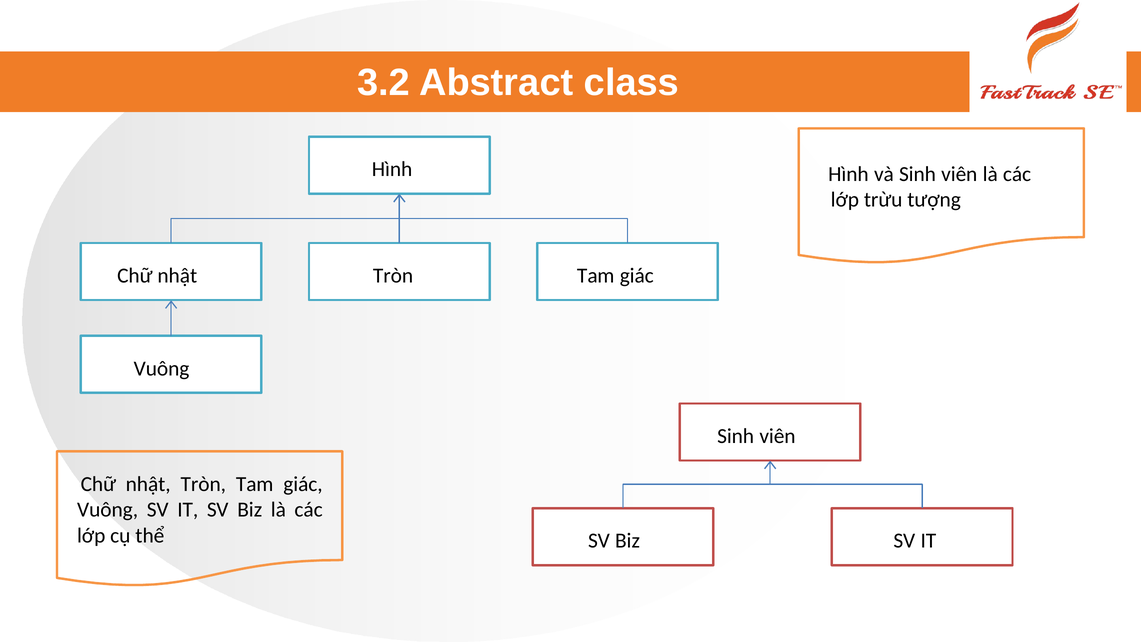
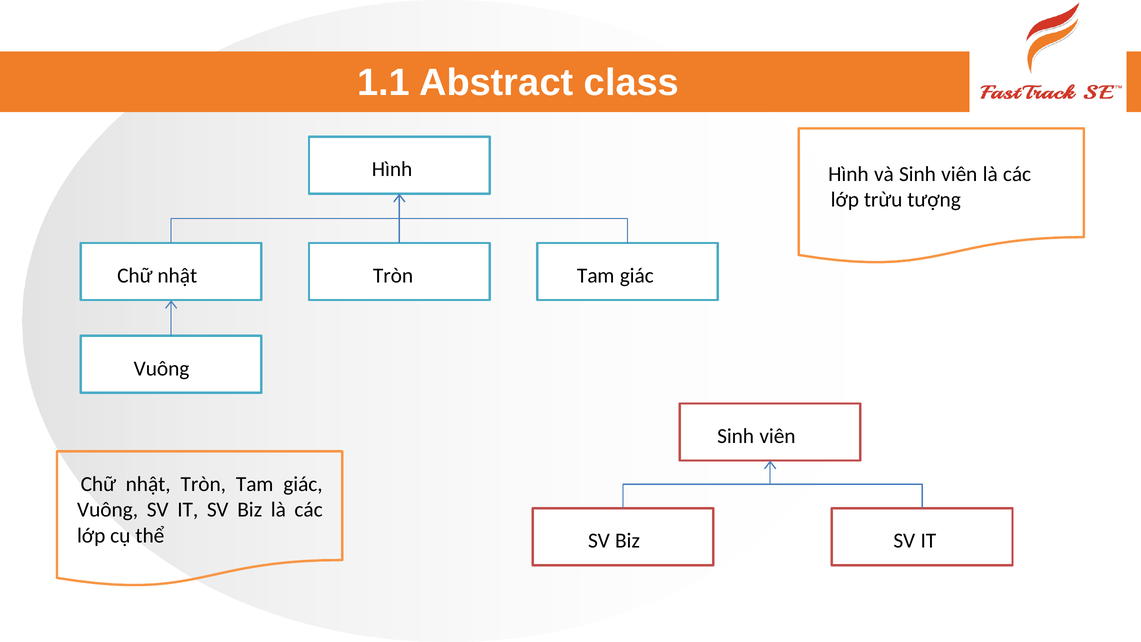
3.2: 3.2 -> 1.1
